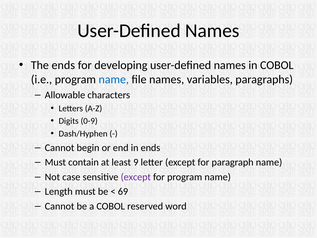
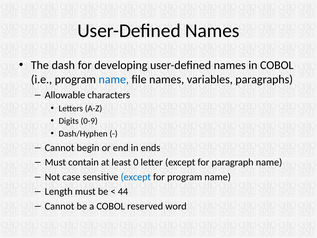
The ends: ends -> dash
9: 9 -> 0
except at (136, 177) colour: purple -> blue
69: 69 -> 44
